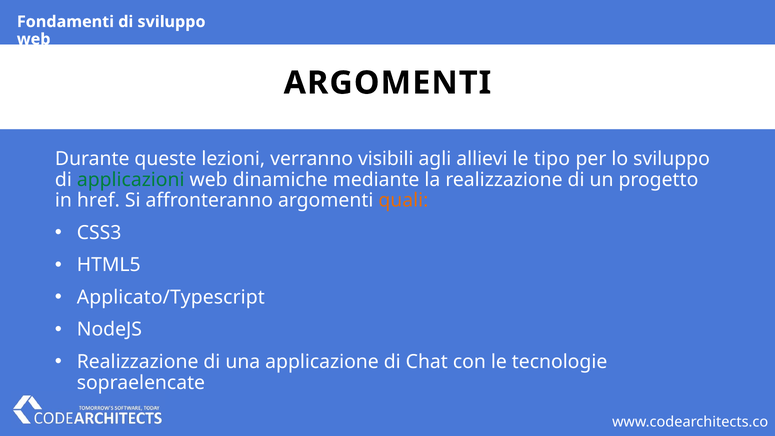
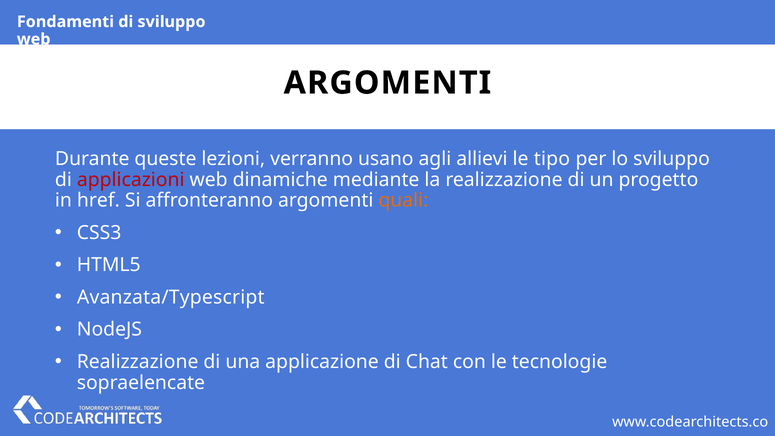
visibili: visibili -> usano
applicazioni colour: green -> red
Applicato/Typescript: Applicato/Typescript -> Avanzata/Typescript
